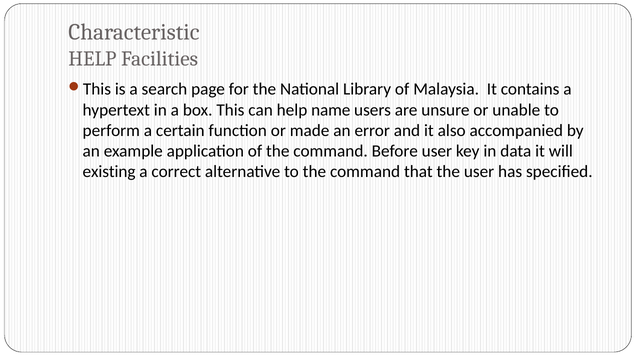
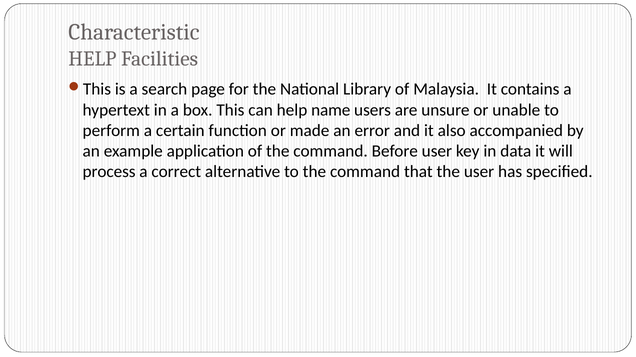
existing: existing -> process
